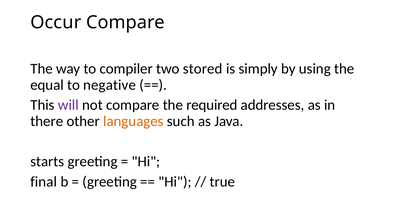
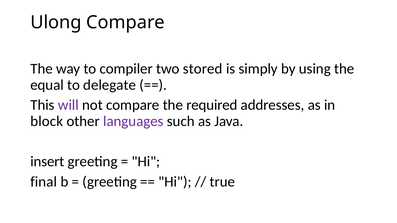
Occur: Occur -> Ulong
negative: negative -> delegate
there: there -> block
languages colour: orange -> purple
starts: starts -> insert
